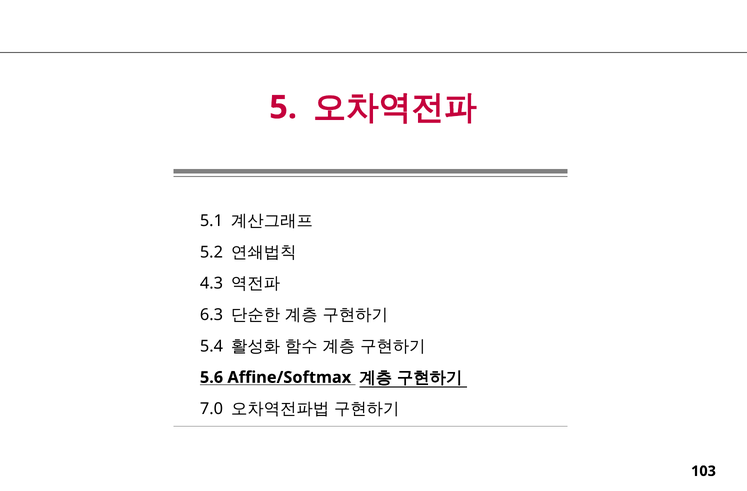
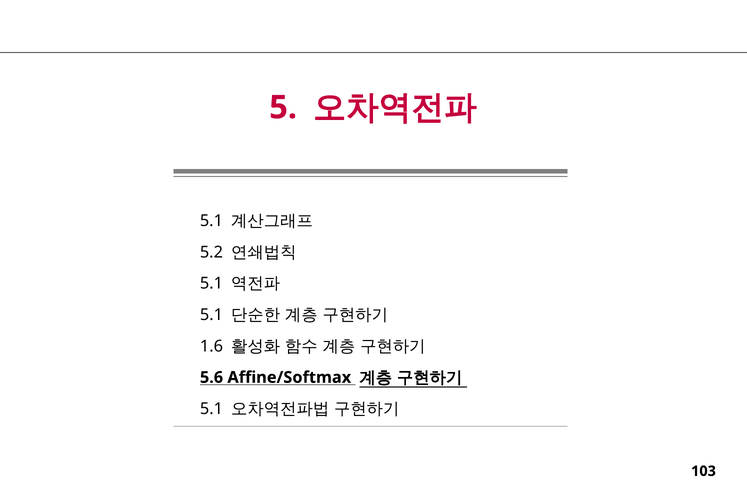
4.3 at (211, 283): 4.3 -> 5.1
6.3 at (211, 315): 6.3 -> 5.1
5.4: 5.4 -> 1.6
7.0 at (211, 408): 7.0 -> 5.1
